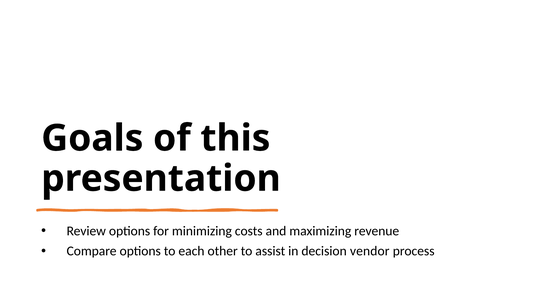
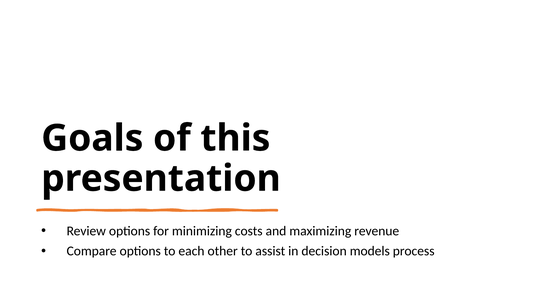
vendor: vendor -> models
